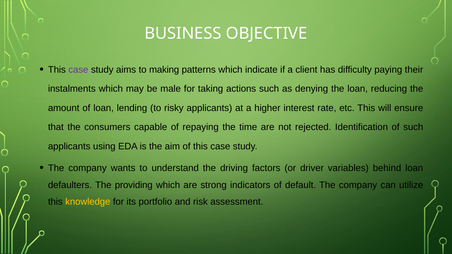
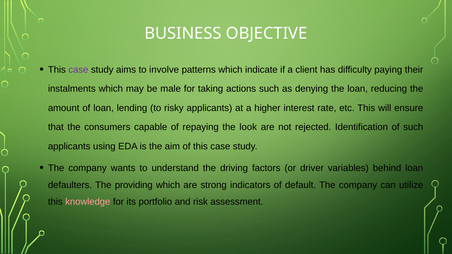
making: making -> involve
time: time -> look
knowledge colour: yellow -> pink
